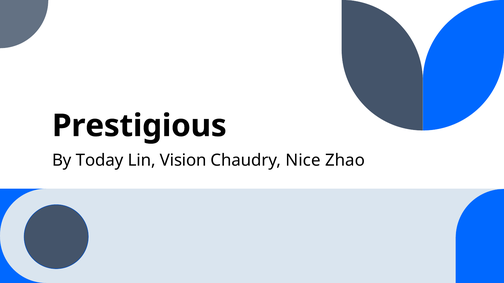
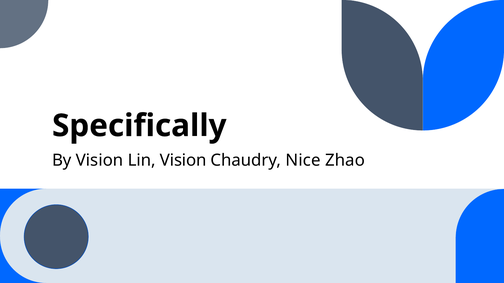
Prestigious: Prestigious -> Specifically
By Today: Today -> Vision
